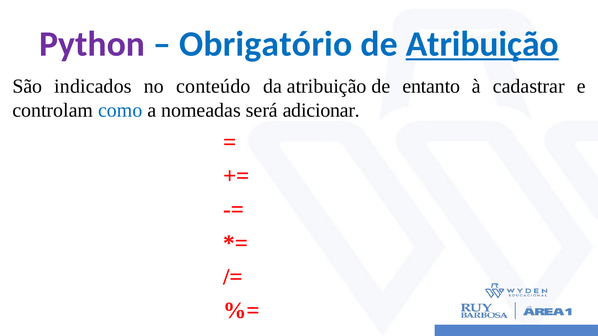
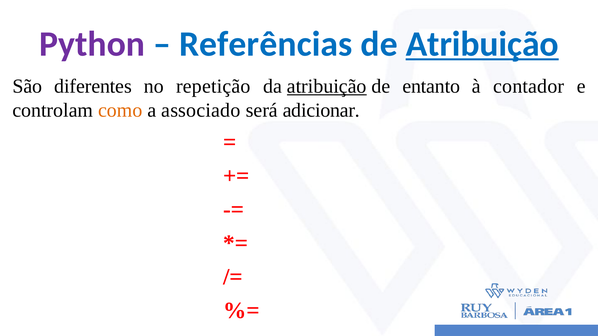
Obrigatório: Obrigatório -> Referências
indicados: indicados -> diferentes
conteúdo: conteúdo -> repetição
atribuição at (327, 86) underline: none -> present
cadastrar: cadastrar -> contador
como colour: blue -> orange
nomeadas: nomeadas -> associado
